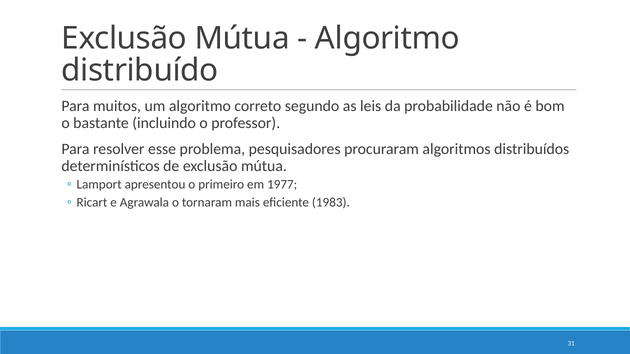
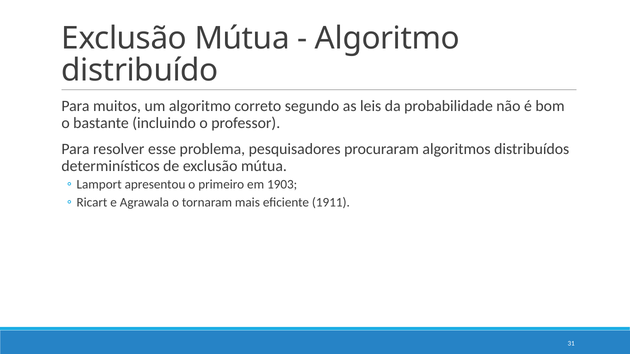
1977: 1977 -> 1903
1983: 1983 -> 1911
